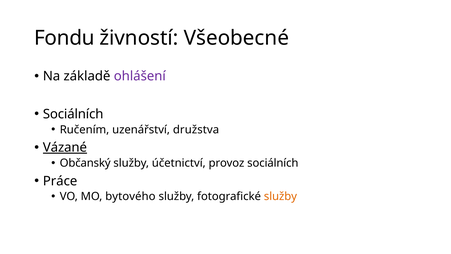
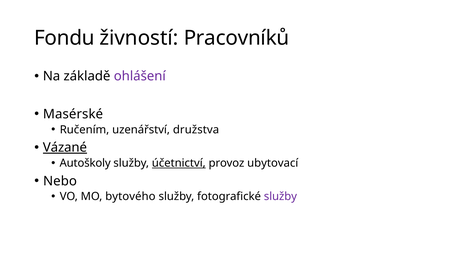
Všeobecné: Všeobecné -> Pracovníků
Sociálních at (73, 114): Sociálních -> Masérské
Občanský: Občanský -> Autoškoly
účetnictví underline: none -> present
provoz sociálních: sociálních -> ubytovací
Práce: Práce -> Nebo
služby at (280, 196) colour: orange -> purple
